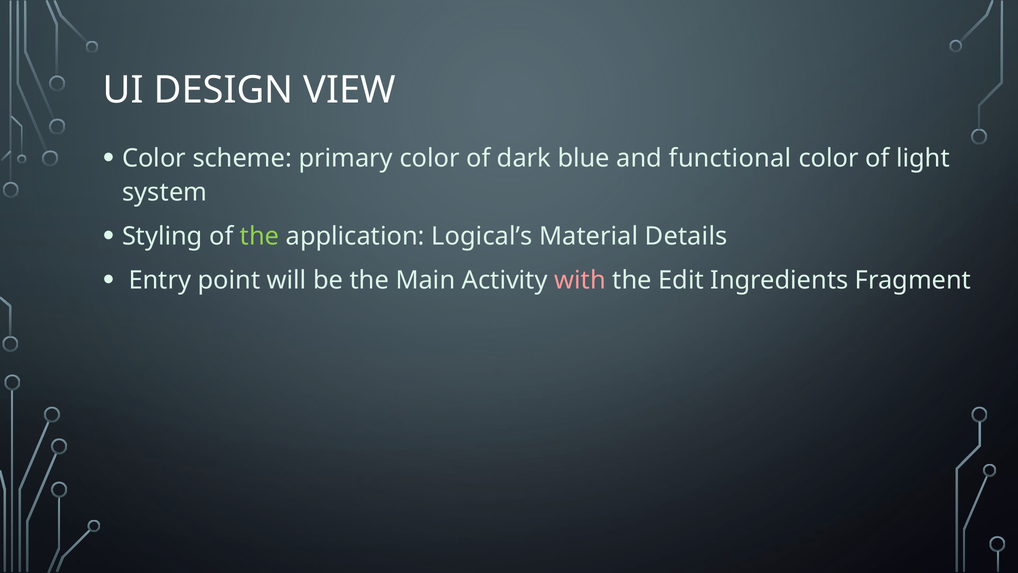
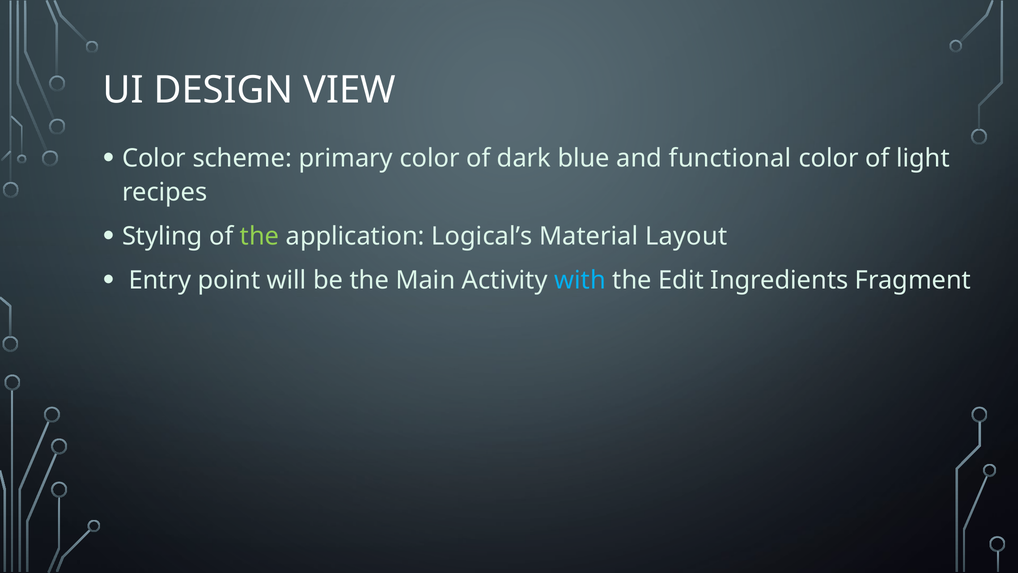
system: system -> recipes
Details: Details -> Layout
with colour: pink -> light blue
